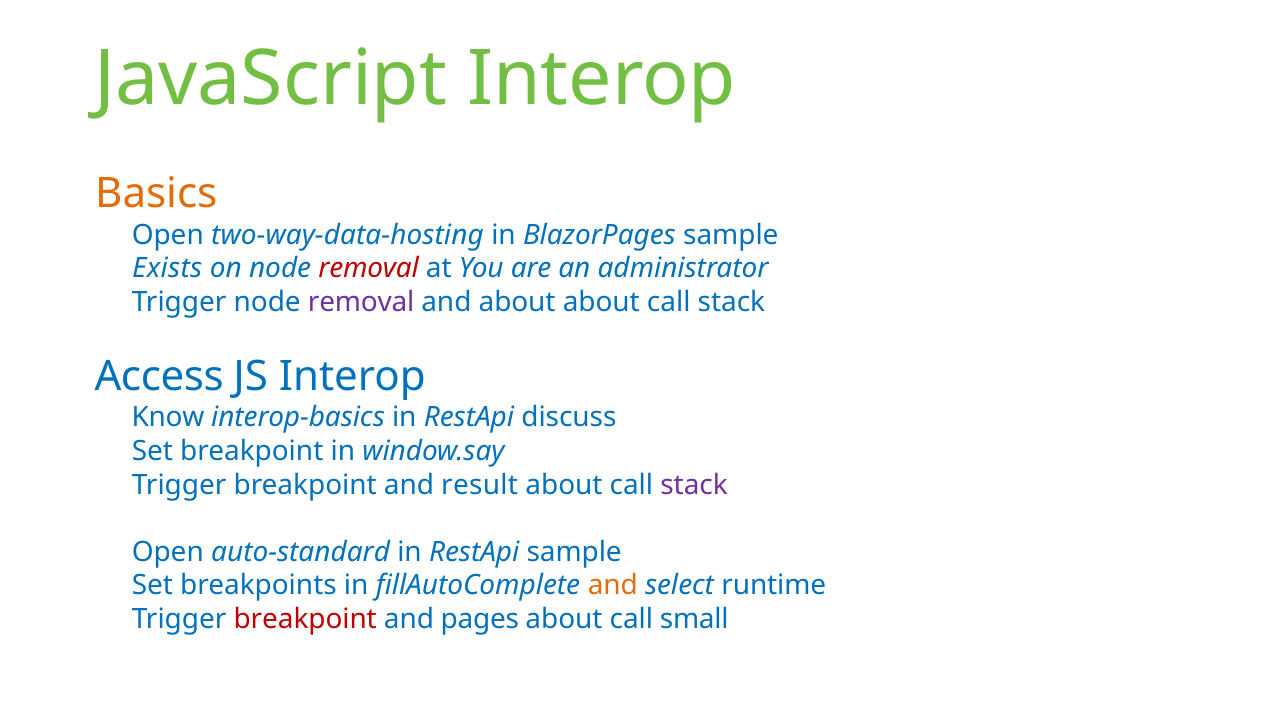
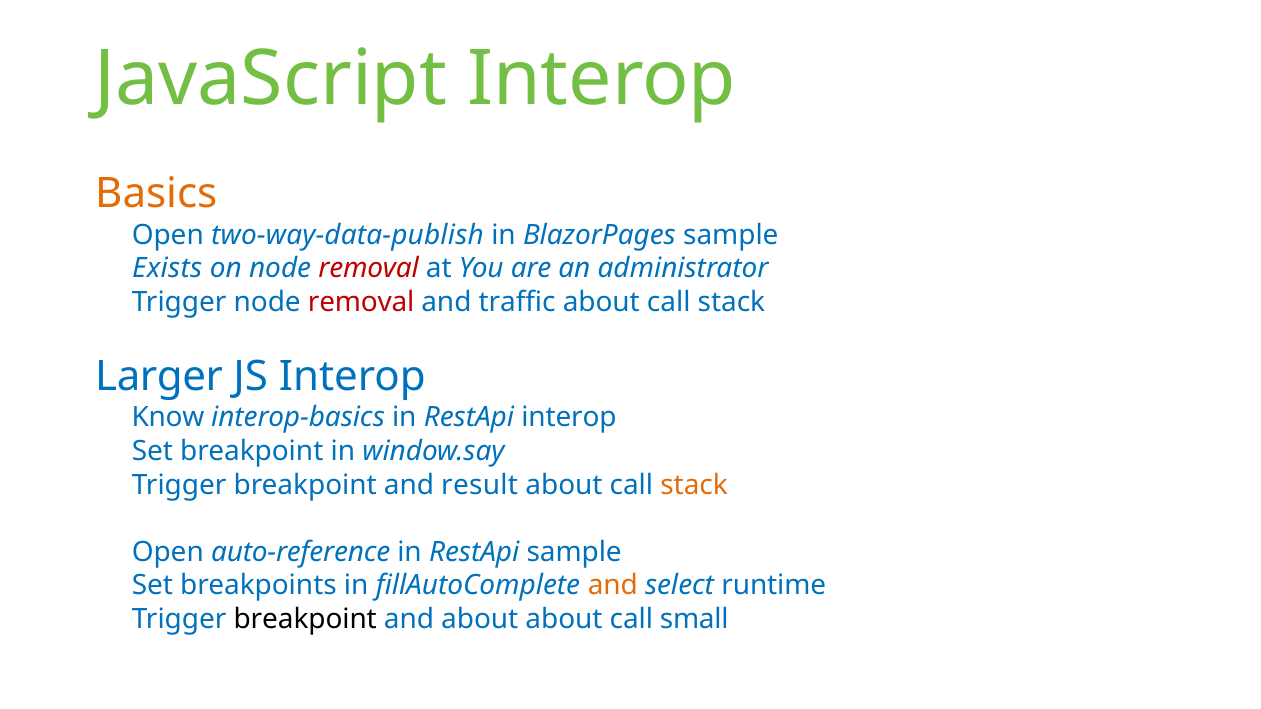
two-way-data-hosting: two-way-data-hosting -> two-way-data-publish
removal at (361, 302) colour: purple -> red
and about: about -> traffic
Access: Access -> Larger
RestApi discuss: discuss -> interop
stack at (694, 485) colour: purple -> orange
auto-standard: auto-standard -> auto-reference
breakpoint at (305, 620) colour: red -> black
and pages: pages -> about
